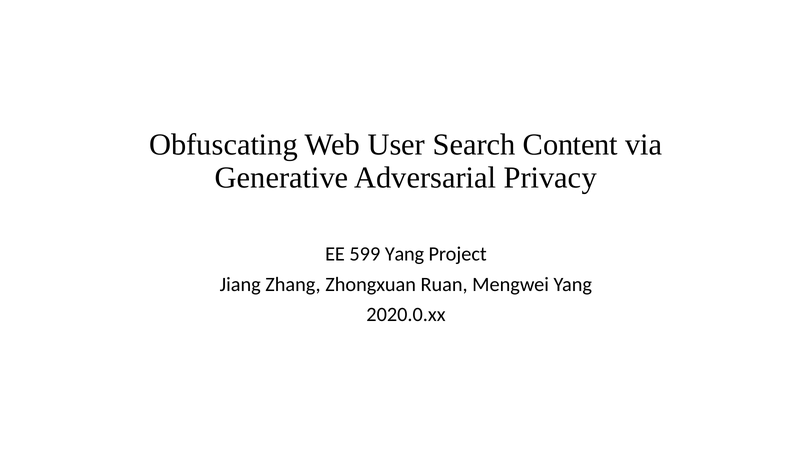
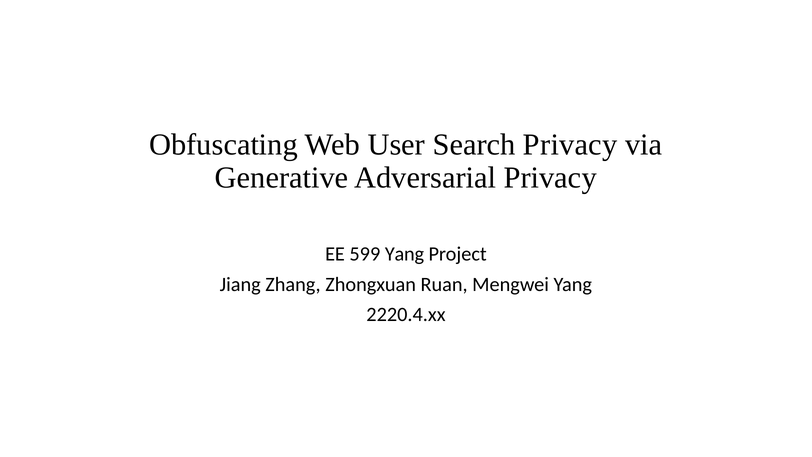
Search Content: Content -> Privacy
2020.0.xx: 2020.0.xx -> 2220.4.xx
